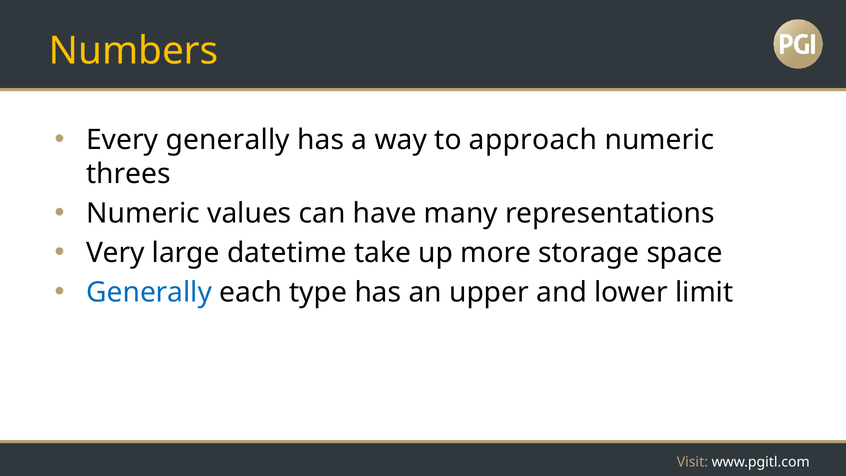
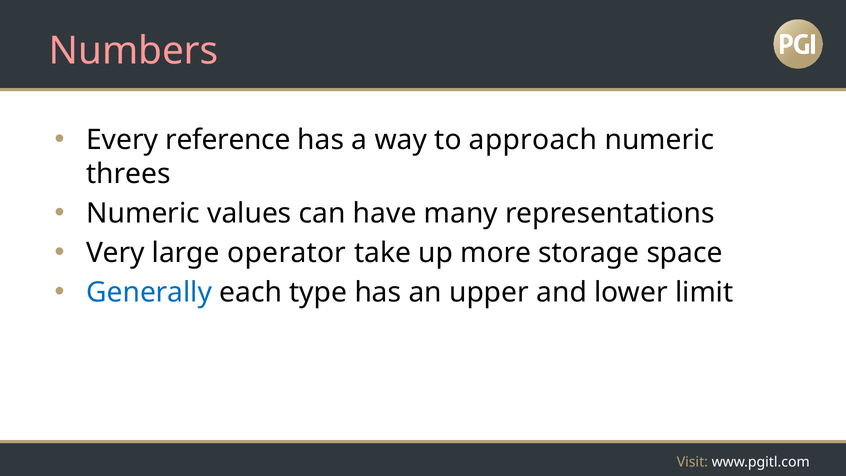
Numbers colour: yellow -> pink
Every generally: generally -> reference
datetime: datetime -> operator
